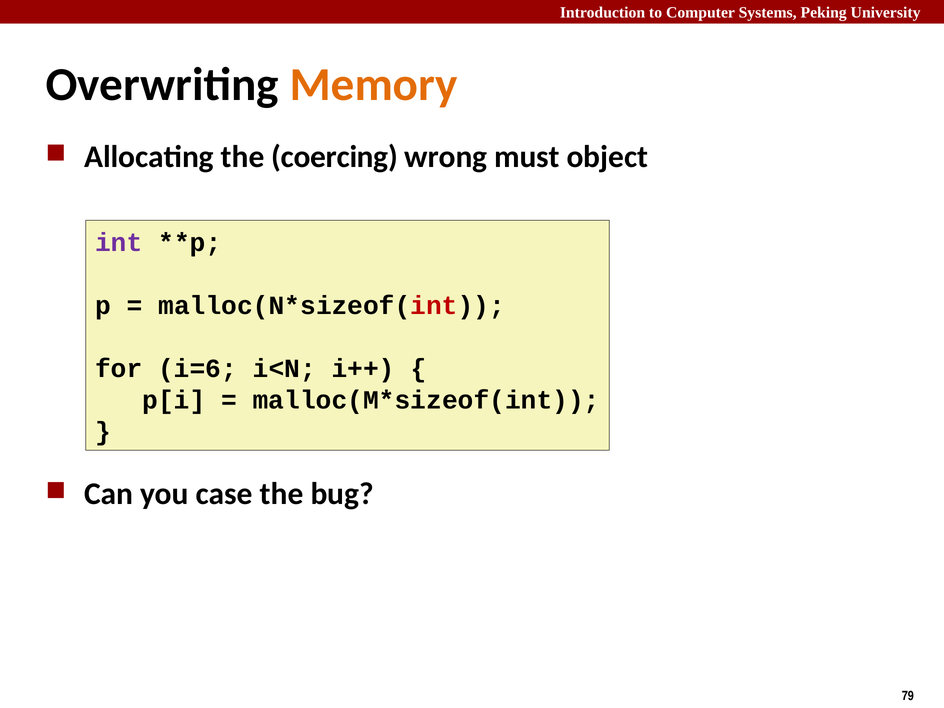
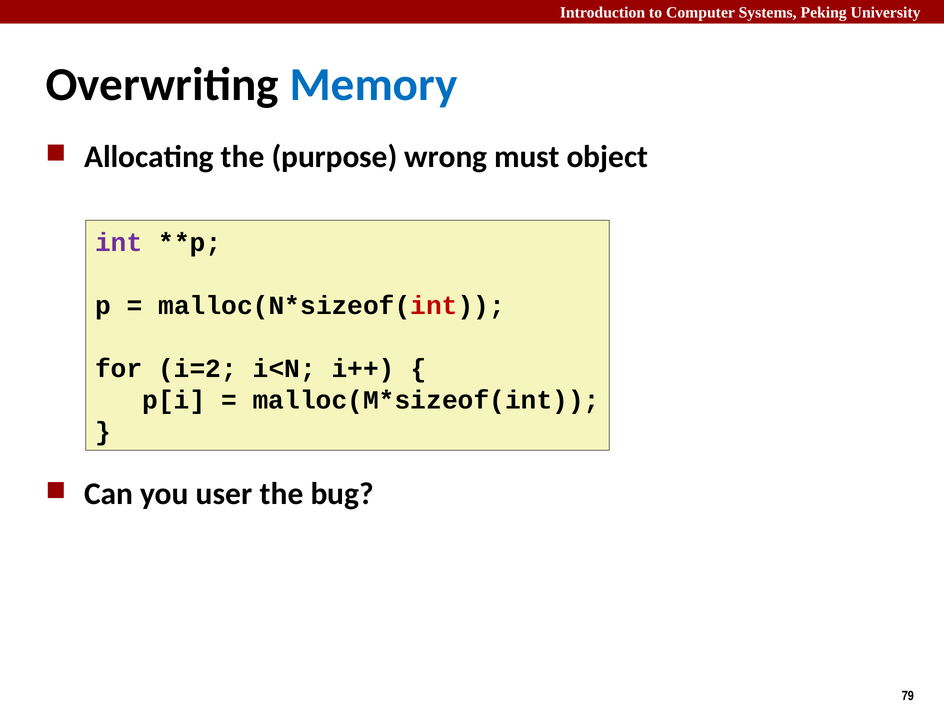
Memory colour: orange -> blue
coercing: coercing -> purpose
i=6: i=6 -> i=2
case: case -> user
